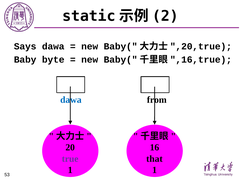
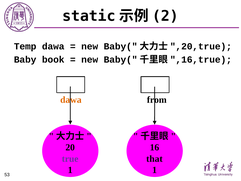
Says: Says -> Temp
byte: byte -> book
dawa at (71, 100) colour: blue -> orange
